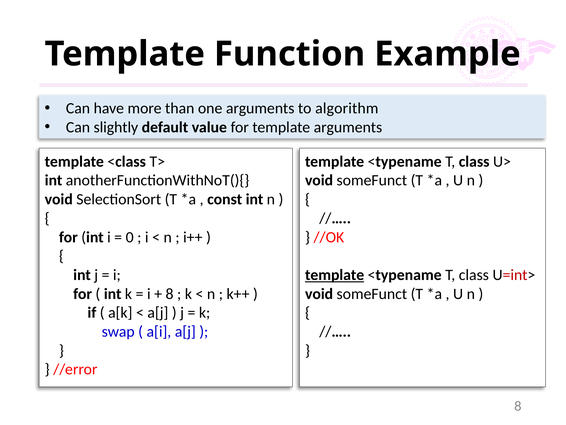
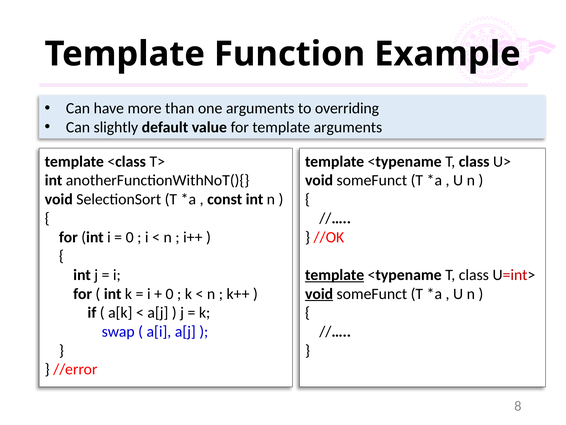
algorithm: algorithm -> overriding
8 at (170, 293): 8 -> 0
void at (319, 293) underline: none -> present
